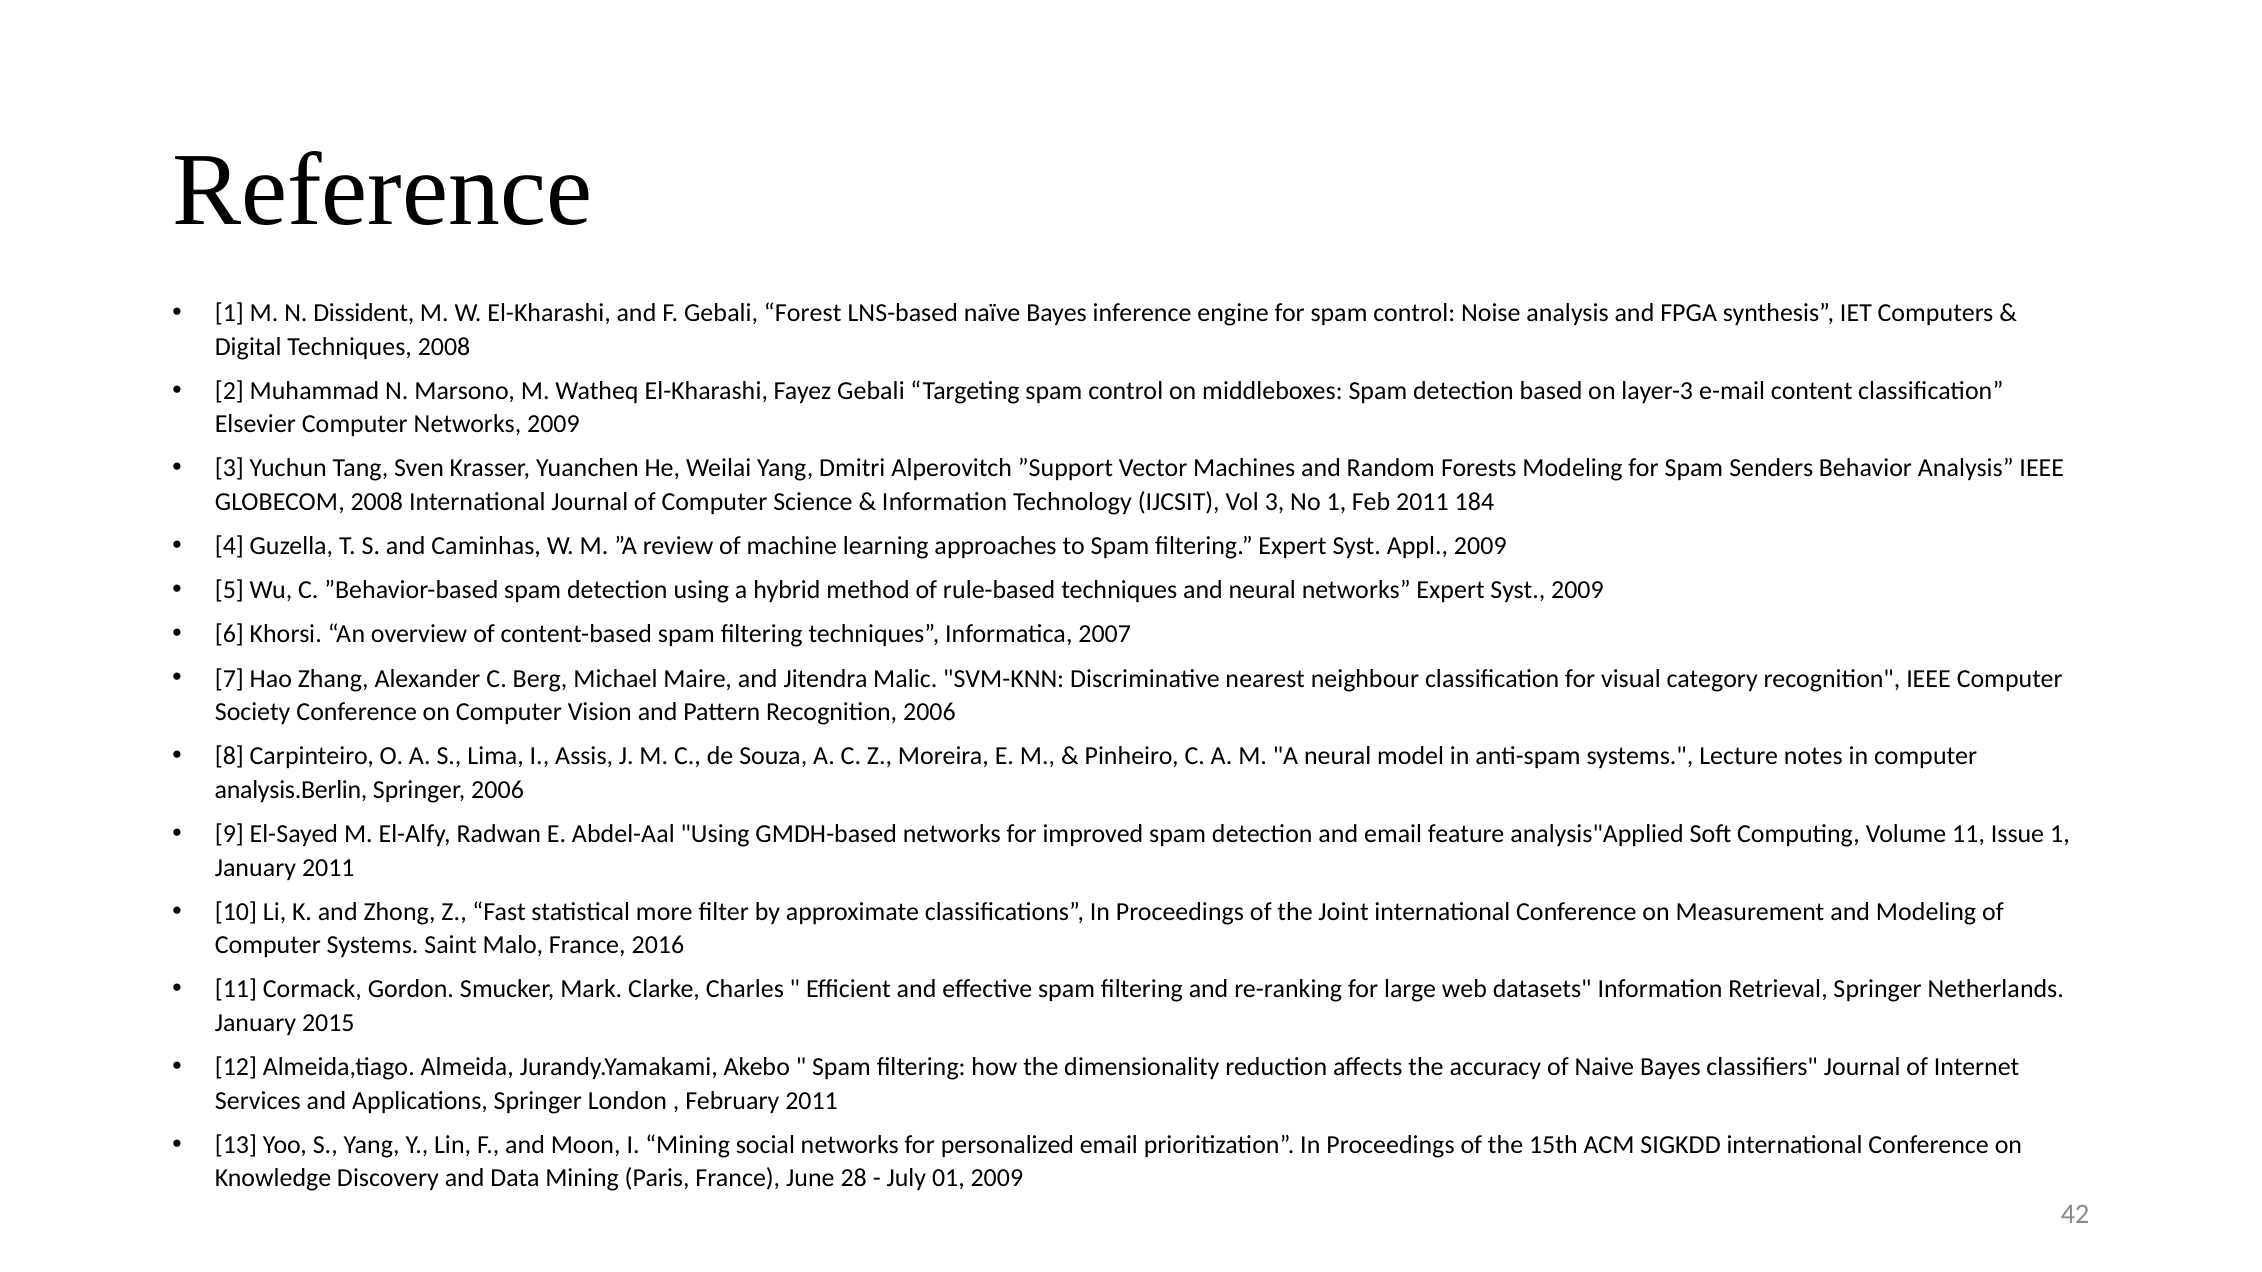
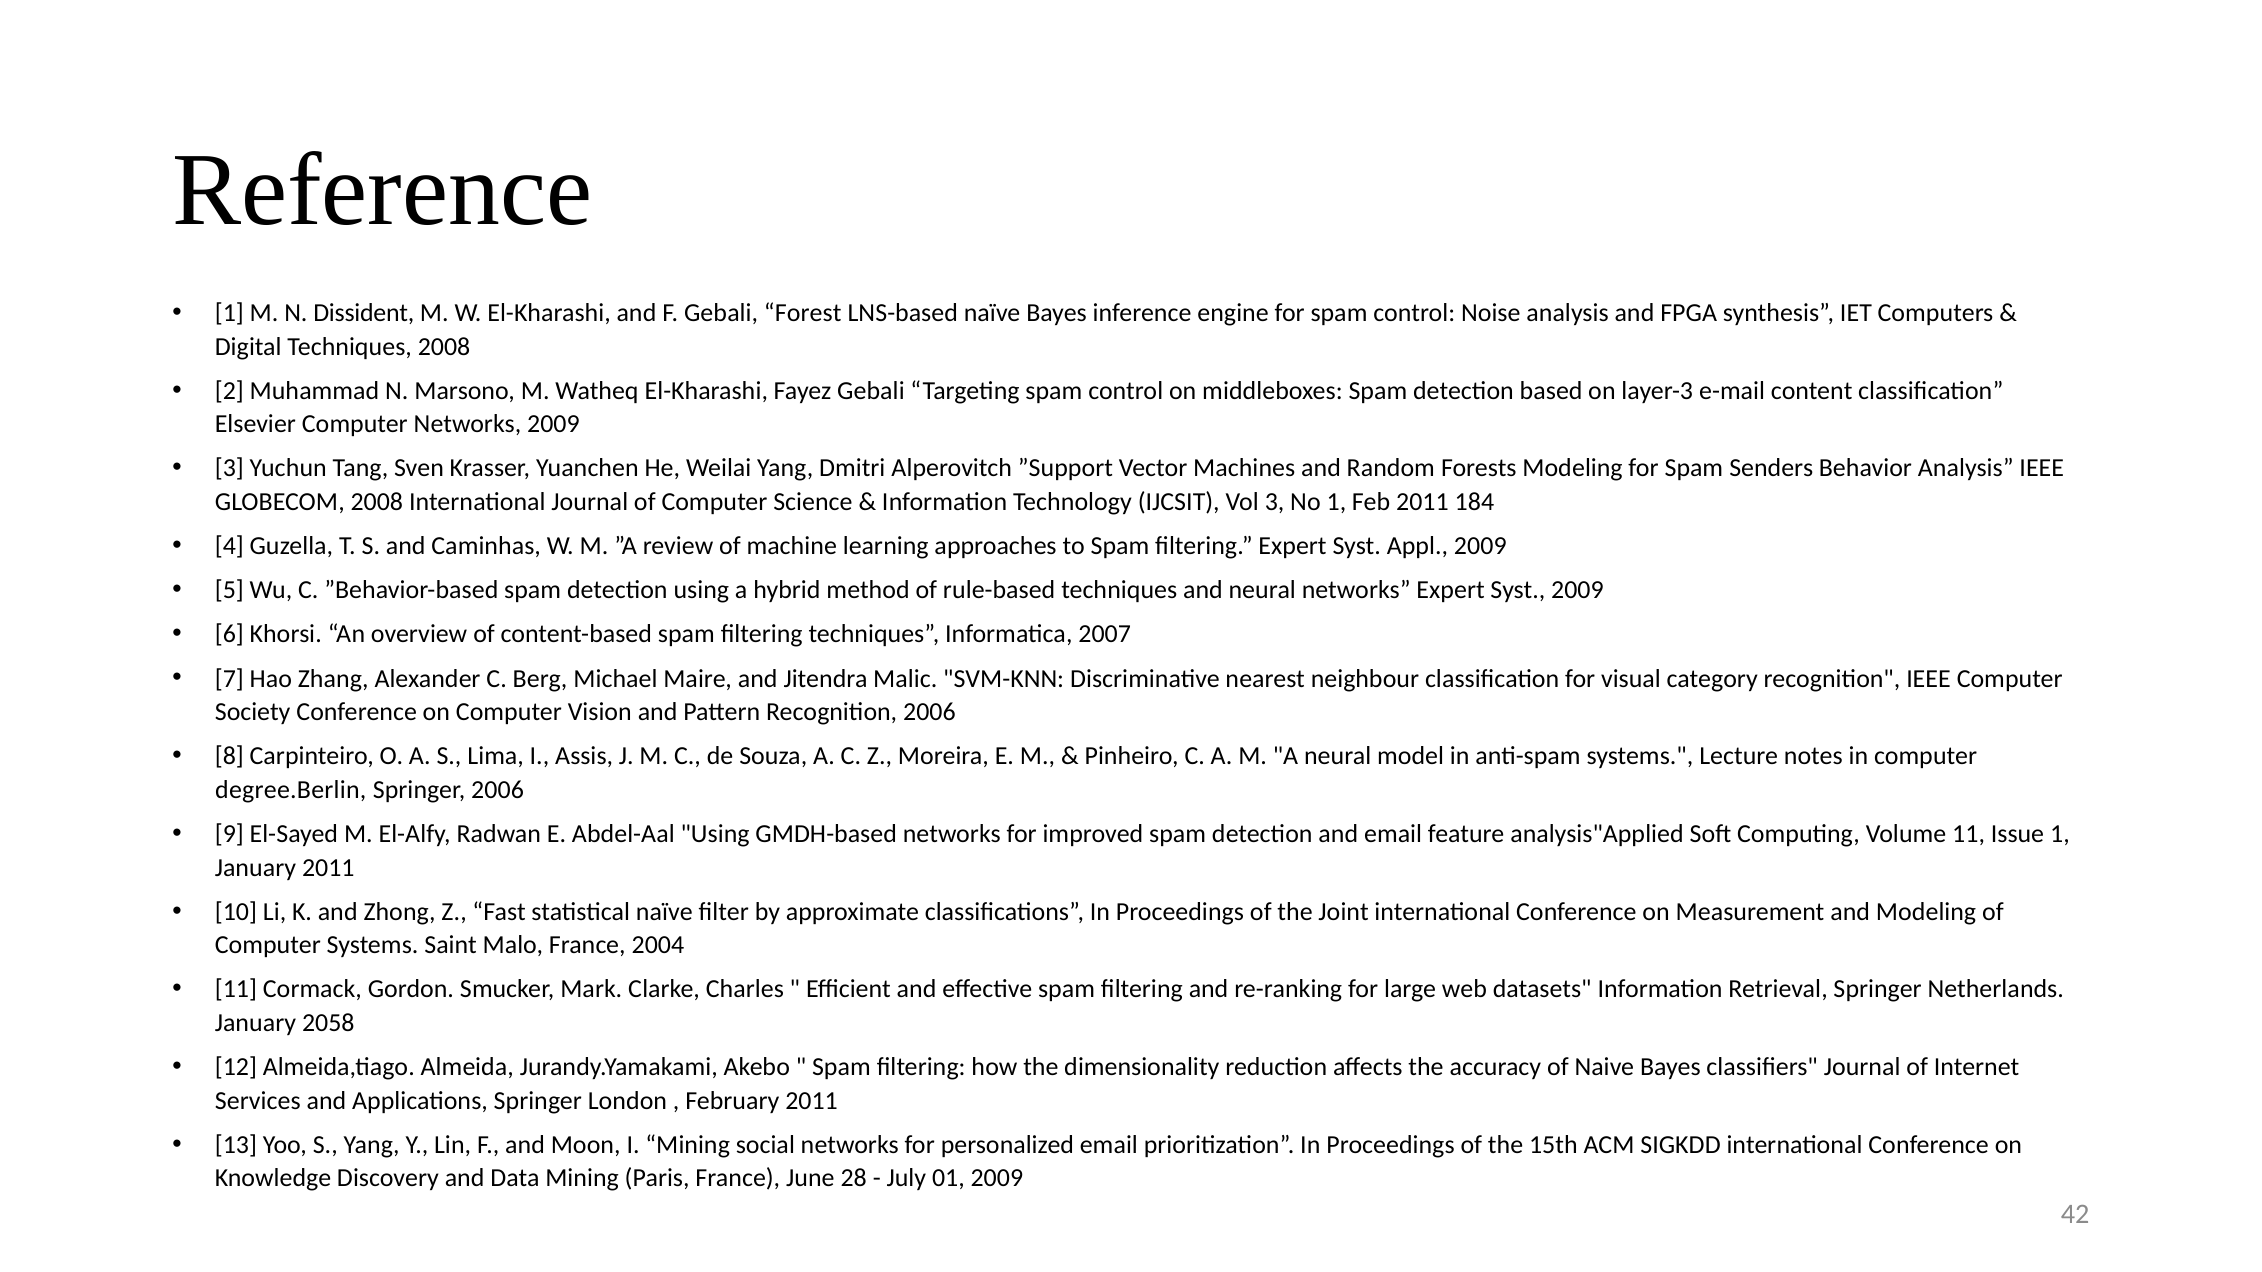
analysis.Berlin: analysis.Berlin -> degree.Berlin
statistical more: more -> naïve
2016: 2016 -> 2004
2015: 2015 -> 2058
